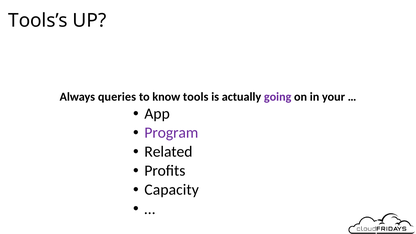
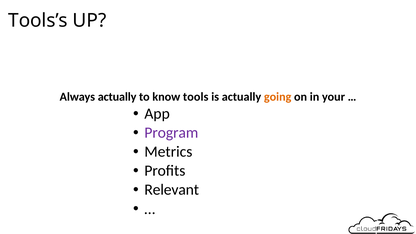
Always queries: queries -> actually
going colour: purple -> orange
Related: Related -> Metrics
Capacity: Capacity -> Relevant
